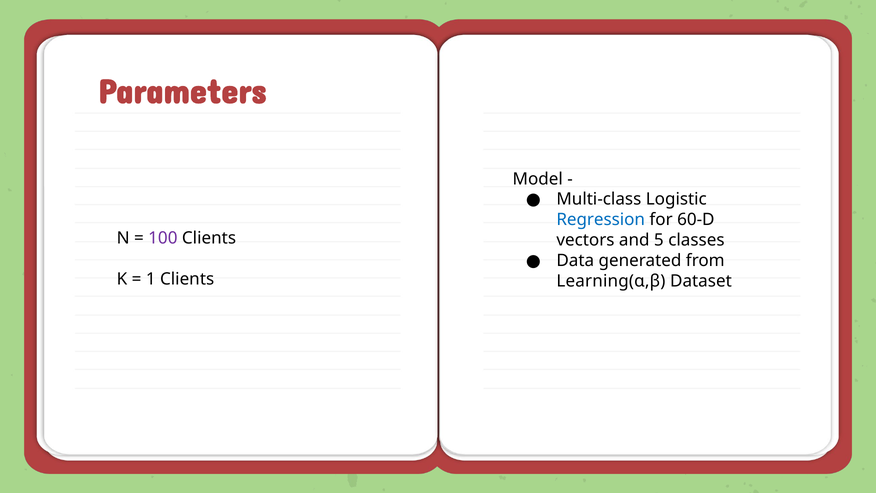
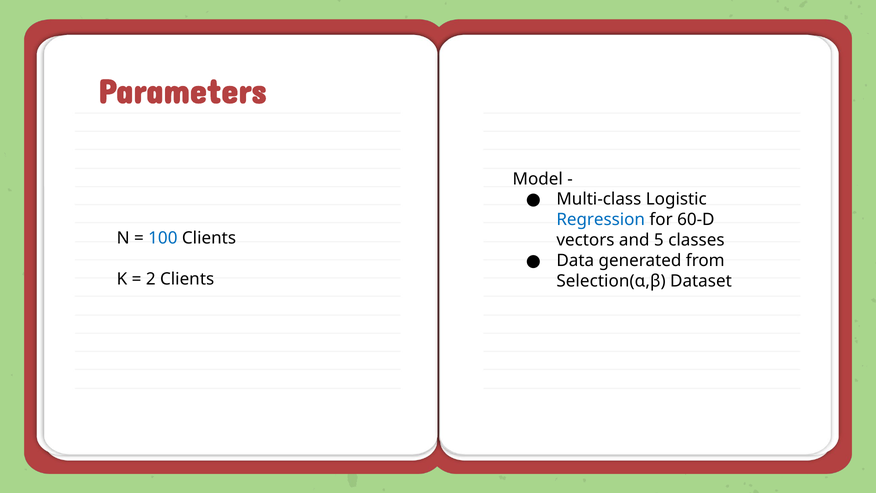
100 colour: purple -> blue
1: 1 -> 2
Learning(α,β: Learning(α,β -> Selection(α,β
